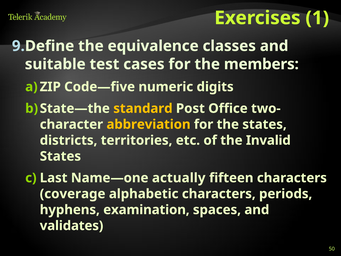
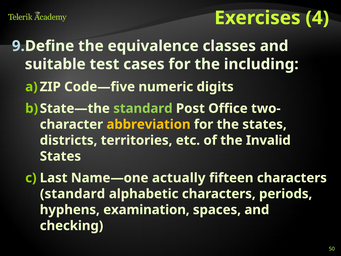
1: 1 -> 4
members: members -> including
standard at (143, 108) colour: yellow -> light green
coverage at (73, 194): coverage -> standard
validates: validates -> checking
